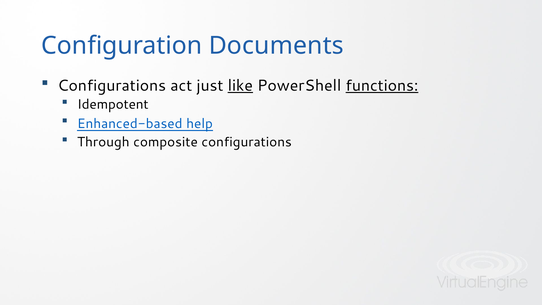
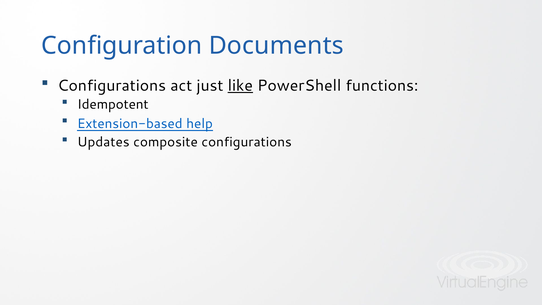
functions underline: present -> none
Enhanced-based: Enhanced-based -> Extension-based
Through: Through -> Updates
